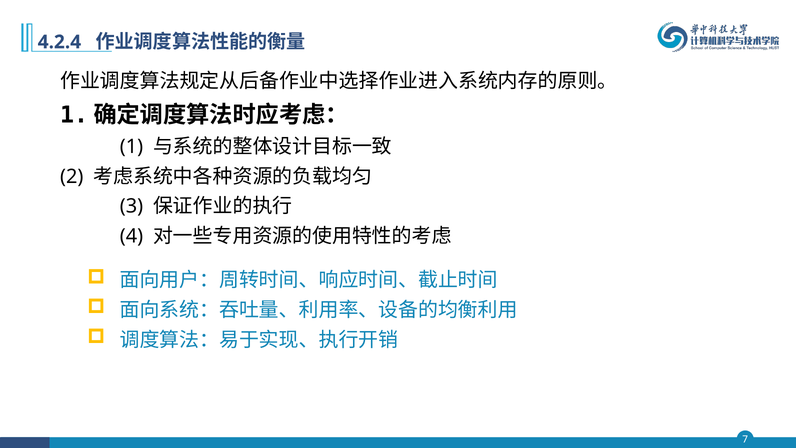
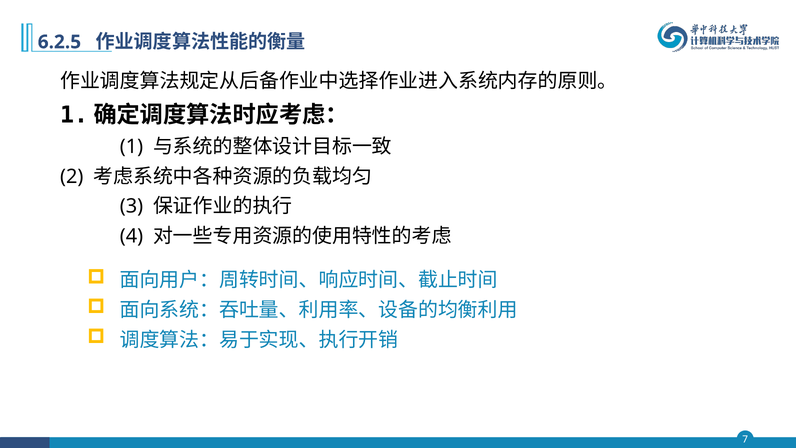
4.2.4: 4.2.4 -> 6.2.5
